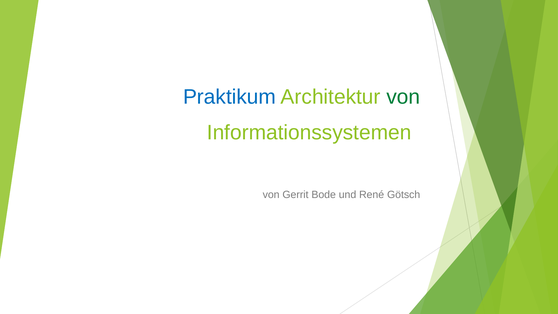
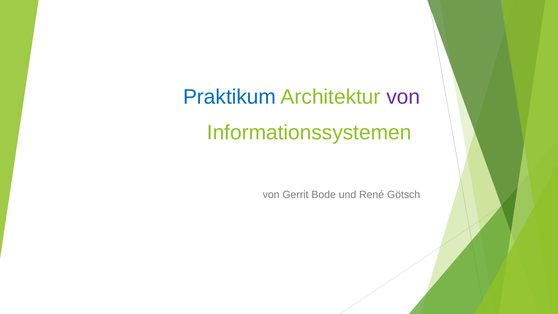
von at (403, 97) colour: green -> purple
